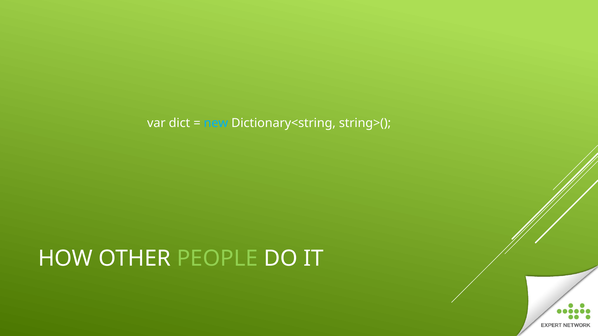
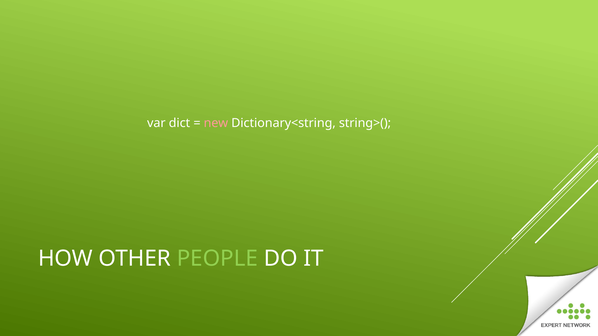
new colour: light blue -> pink
